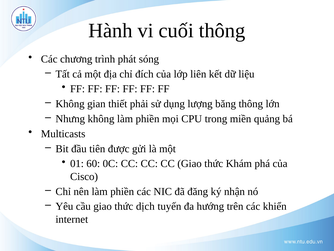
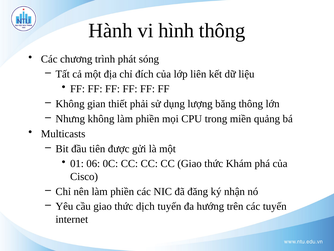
cuối: cuối -> hình
60: 60 -> 06
các khiển: khiển -> tuyến
